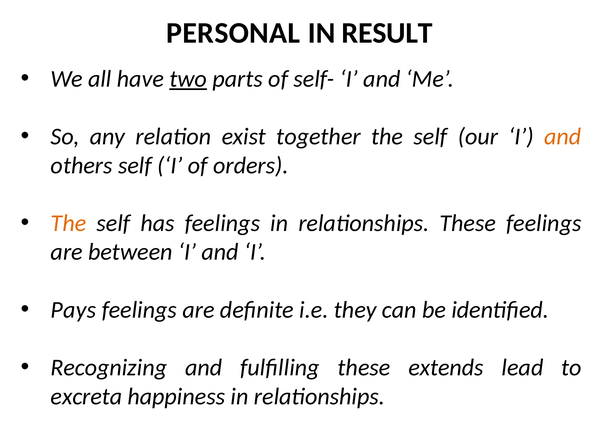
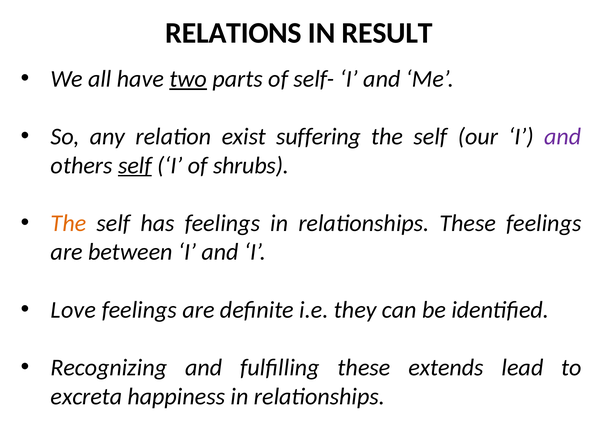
PERSONAL: PERSONAL -> RELATIONS
together: together -> suffering
and at (563, 137) colour: orange -> purple
self at (135, 166) underline: none -> present
orders: orders -> shrubs
Pays: Pays -> Love
